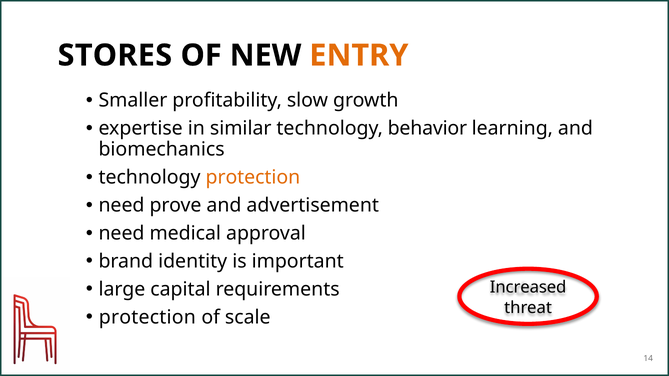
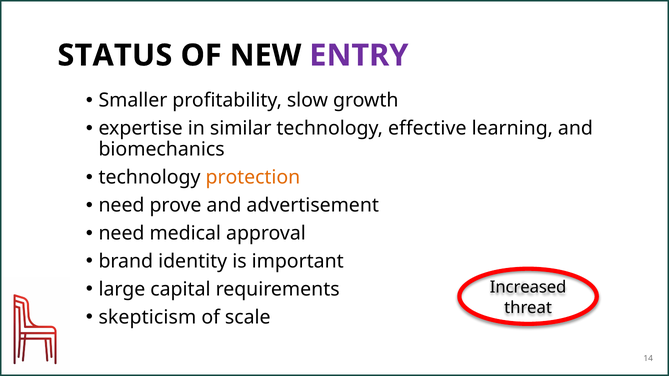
STORES: STORES -> STATUS
ENTRY colour: orange -> purple
behavior: behavior -> effective
protection at (147, 318): protection -> skepticism
